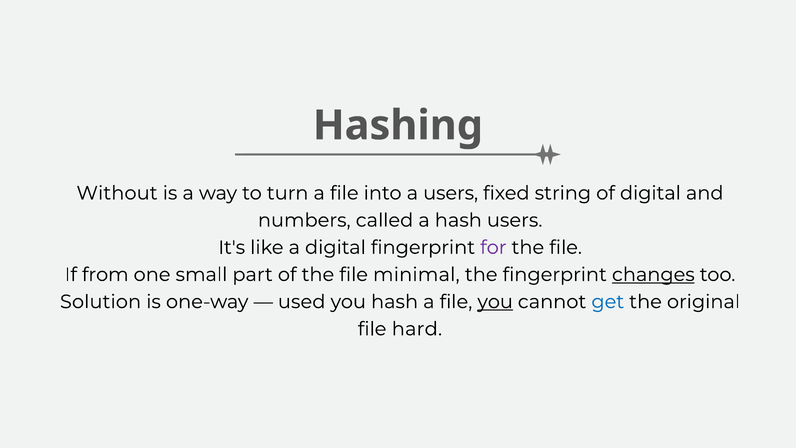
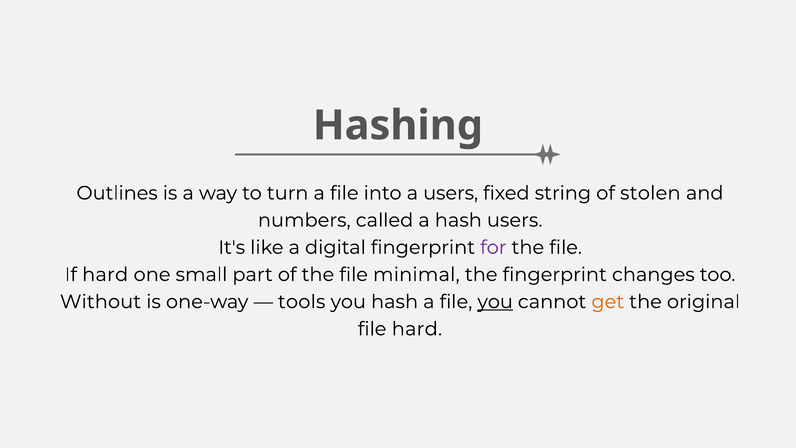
Without: Without -> Outlines
of digital: digital -> stolen
If from: from -> hard
changes underline: present -> none
Solution: Solution -> Without
used: used -> tools
get colour: blue -> orange
